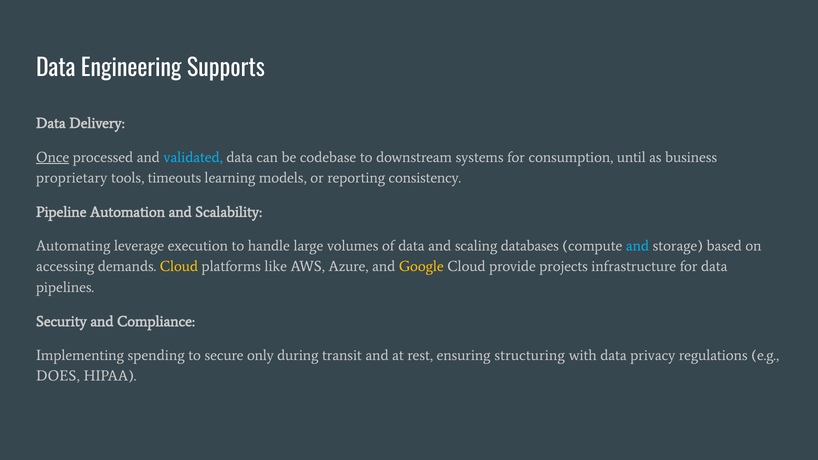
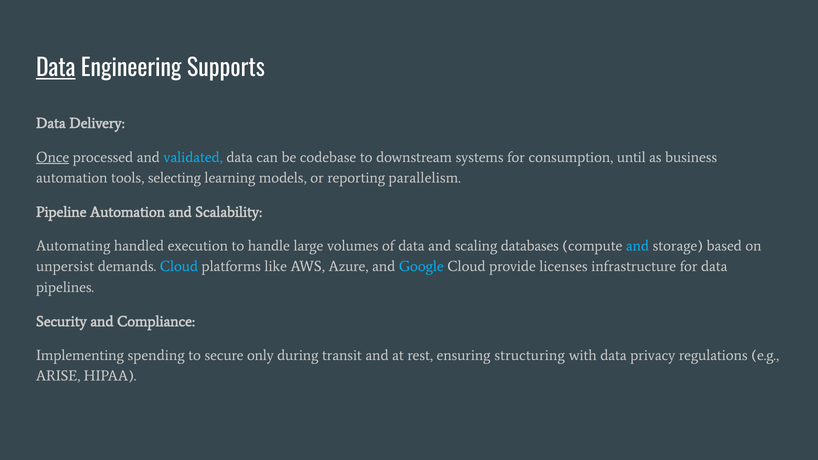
Data at (56, 69) underline: none -> present
proprietary at (72, 178): proprietary -> automation
timeouts: timeouts -> selecting
consistency: consistency -> parallelism
leverage: leverage -> handled
accessing: accessing -> unpersist
Cloud at (179, 267) colour: yellow -> light blue
Google colour: yellow -> light blue
projects: projects -> licenses
DOES: DOES -> ARISE
